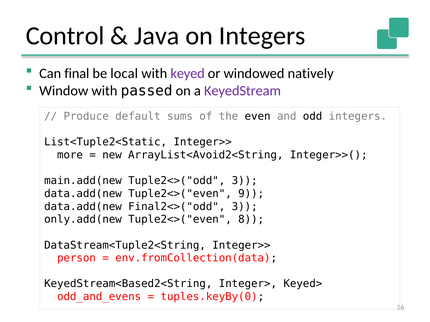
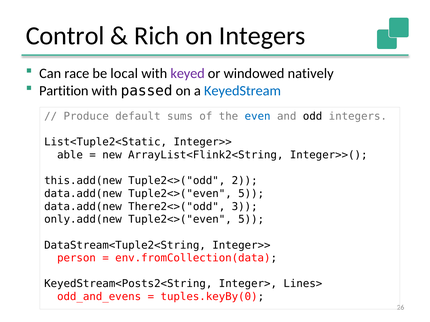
Java: Java -> Rich
final: final -> race
Window: Window -> Partition
KeyedStream colour: purple -> blue
even colour: black -> blue
more: more -> able
ArrayList<Avoid2<String: ArrayList<Avoid2<String -> ArrayList<Flink2<String
main.add(new: main.add(new -> this.add(new
Tuple2<>("odd 3: 3 -> 2
data.add(new Tuple2<>("even 9: 9 -> 5
Final2<>("odd: Final2<>("odd -> There2<>("odd
8 at (251, 220): 8 -> 5
KeyedStream<Based2<String: KeyedStream<Based2<String -> KeyedStream<Posts2<String
Keyed>: Keyed> -> Lines>
